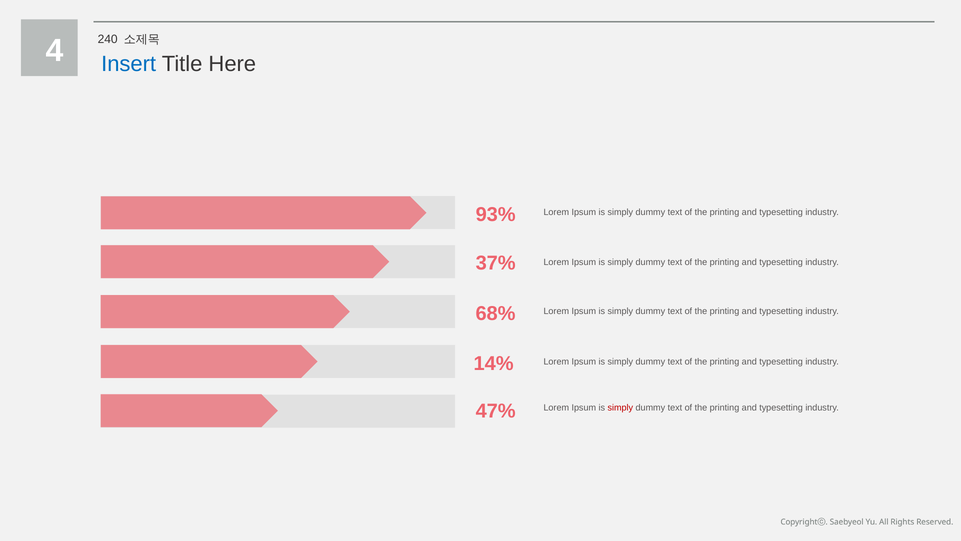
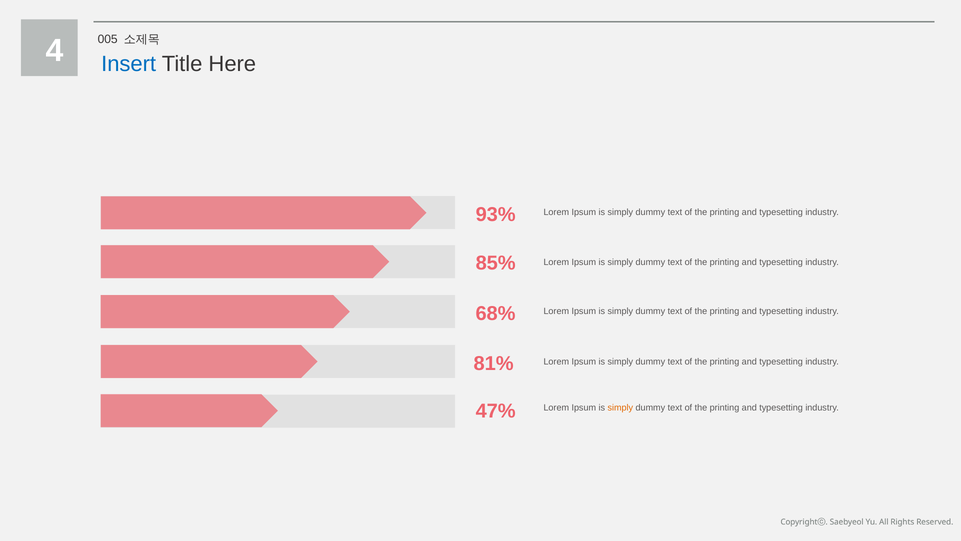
240: 240 -> 005
37%: 37% -> 85%
14%: 14% -> 81%
simply at (620, 407) colour: red -> orange
